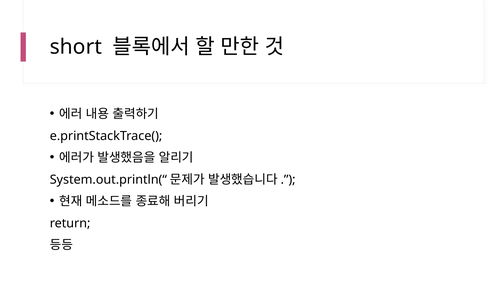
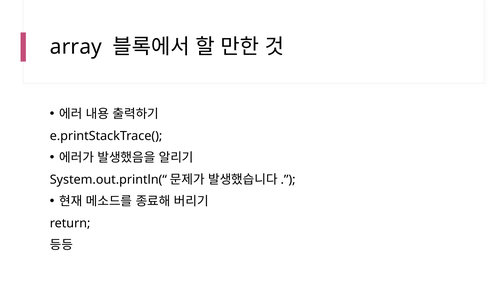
short: short -> array
